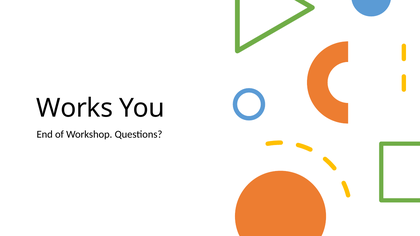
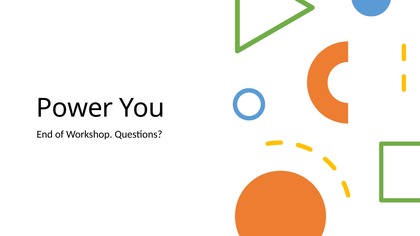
Works: Works -> Power
